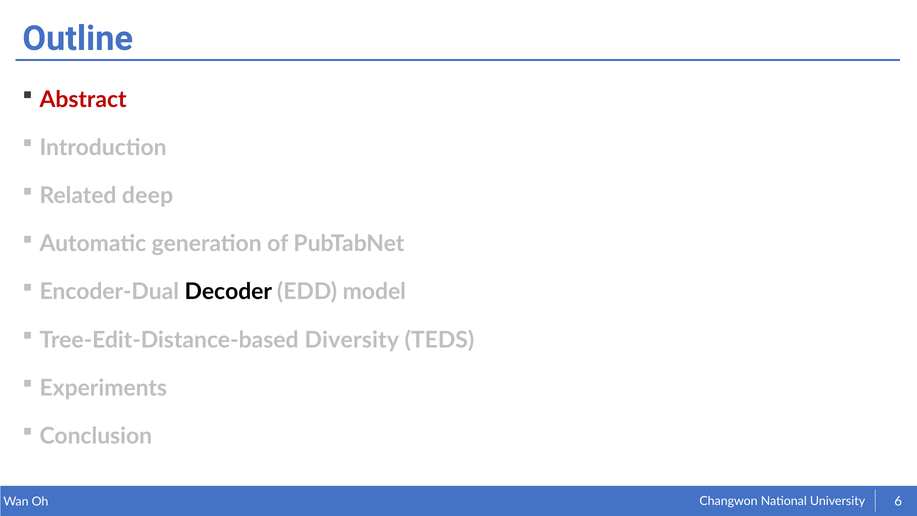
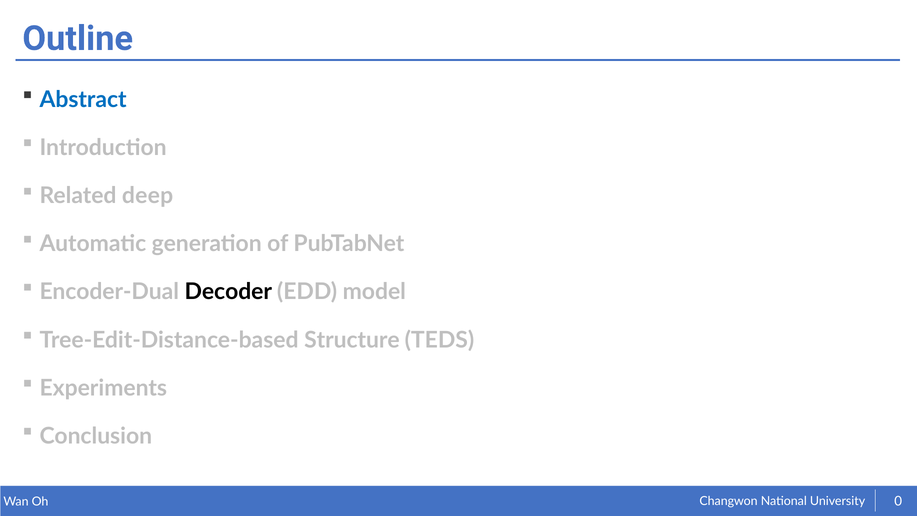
Abstract colour: red -> blue
Diversity: Diversity -> Structure
6: 6 -> 0
